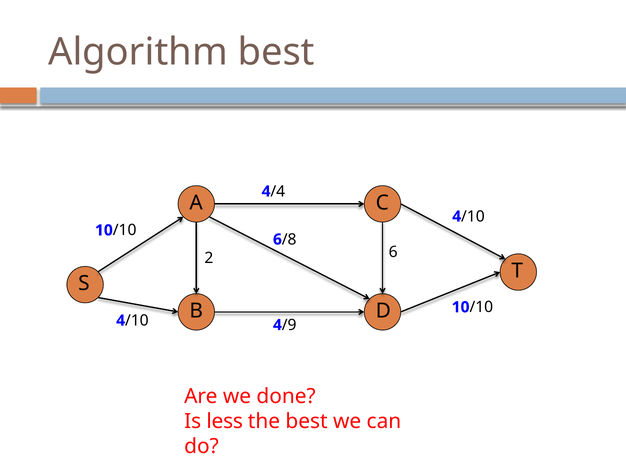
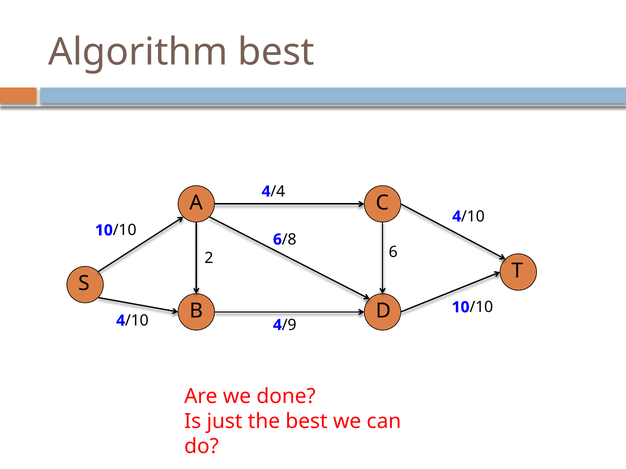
less: less -> just
